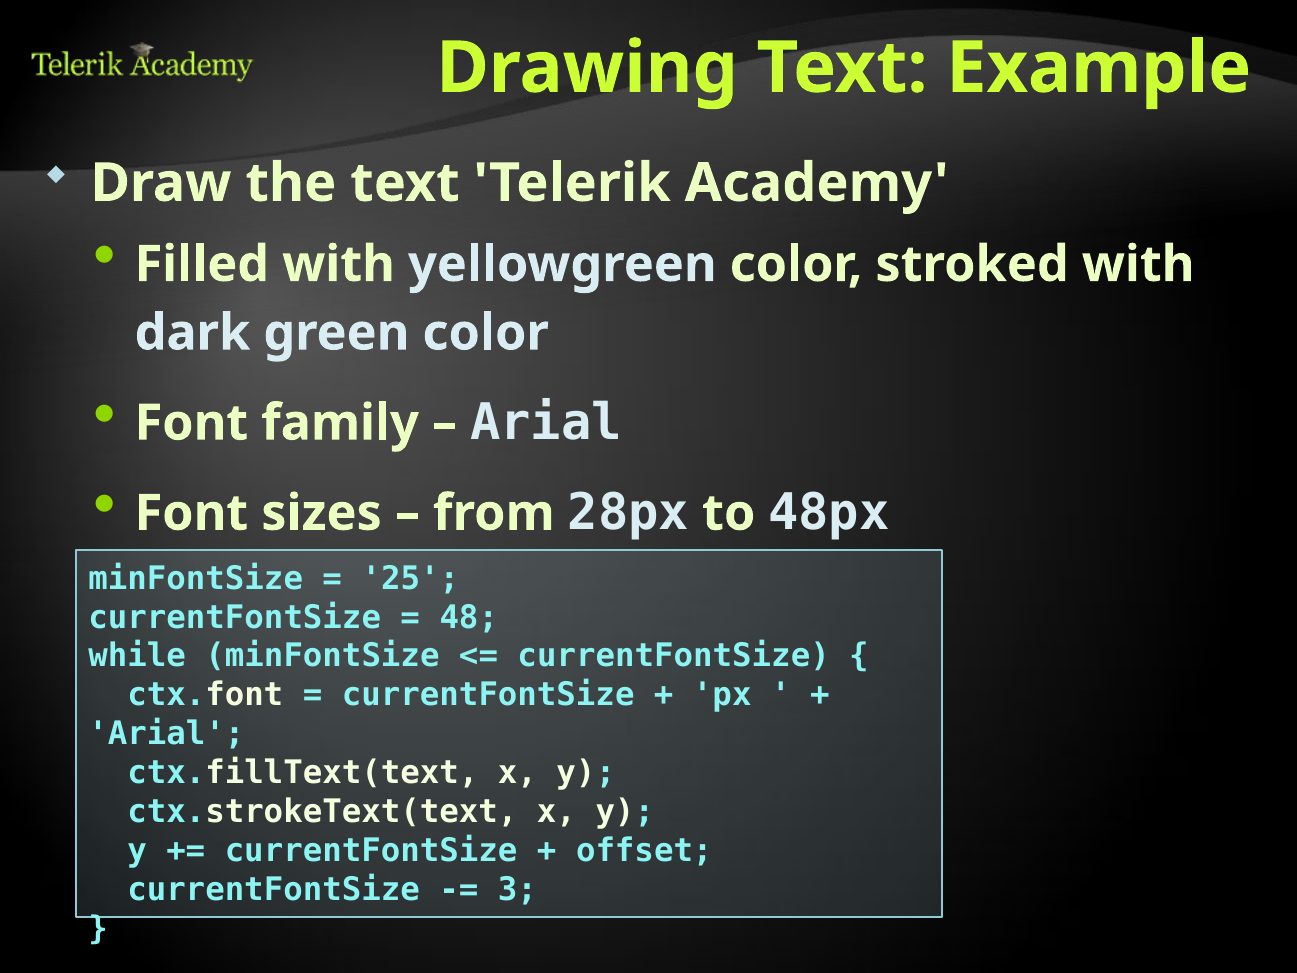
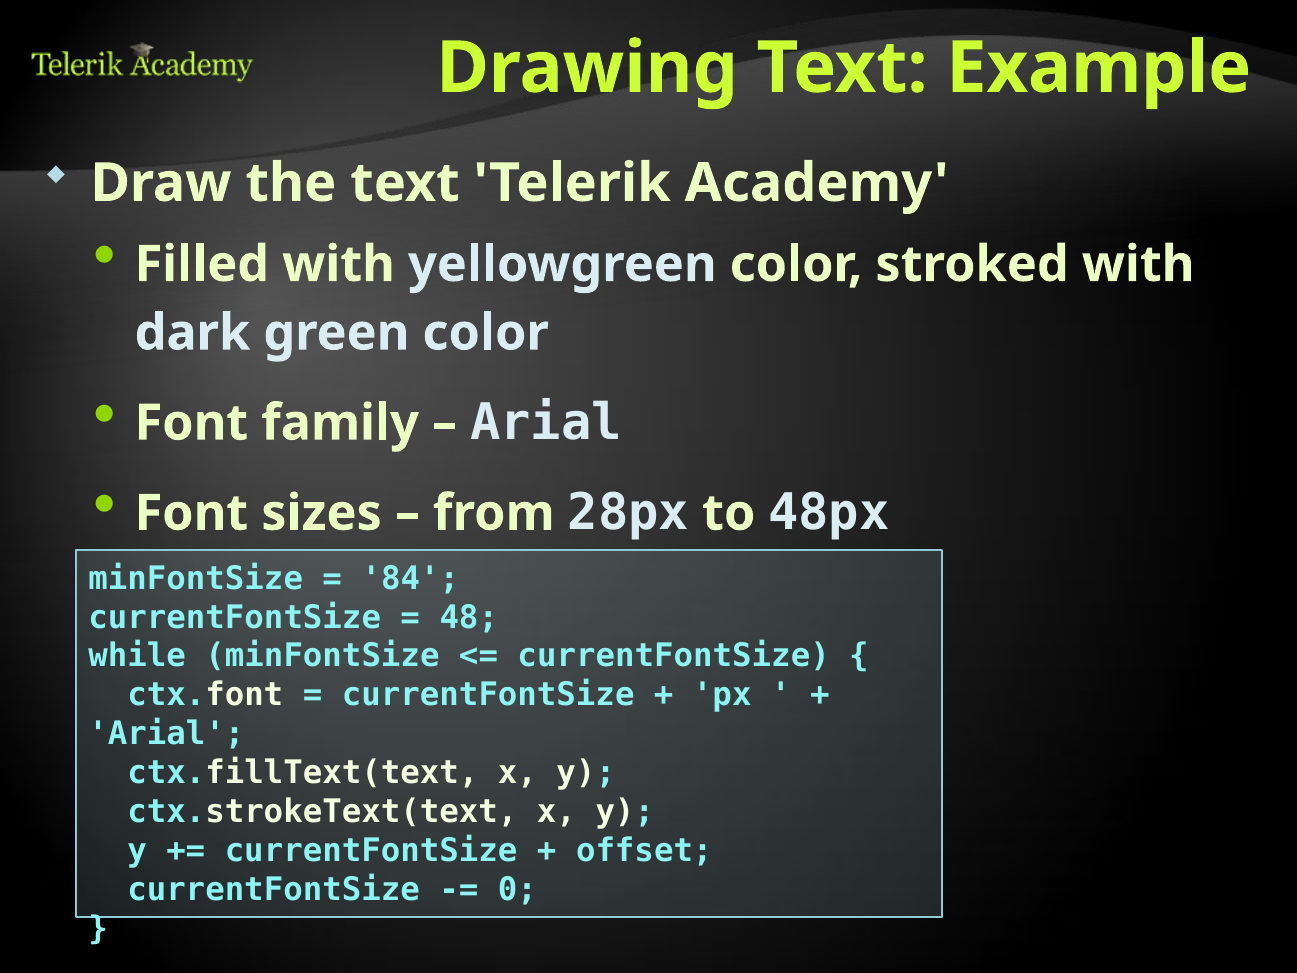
25: 25 -> 84
3: 3 -> 0
